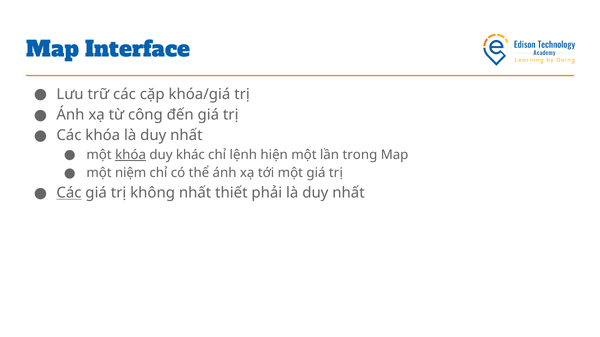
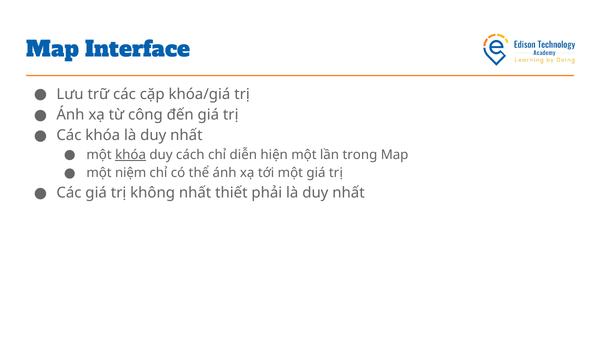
khác: khác -> cách
lệnh: lệnh -> diễn
Các at (69, 193) underline: present -> none
